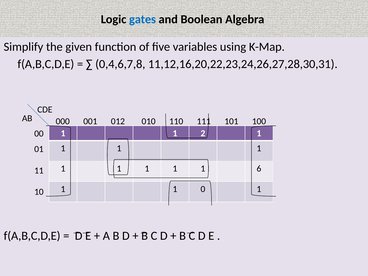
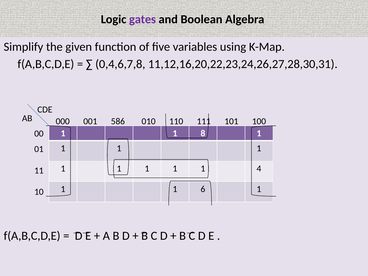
gates colour: blue -> purple
012: 012 -> 586
2: 2 -> 8
6: 6 -> 4
0: 0 -> 6
